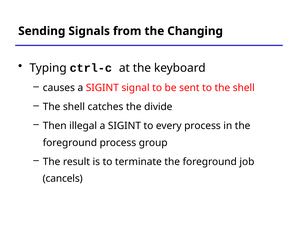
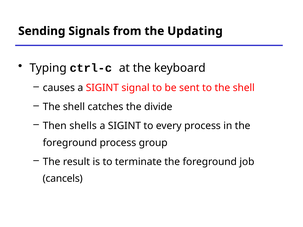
Changing: Changing -> Updating
illegal: illegal -> shells
